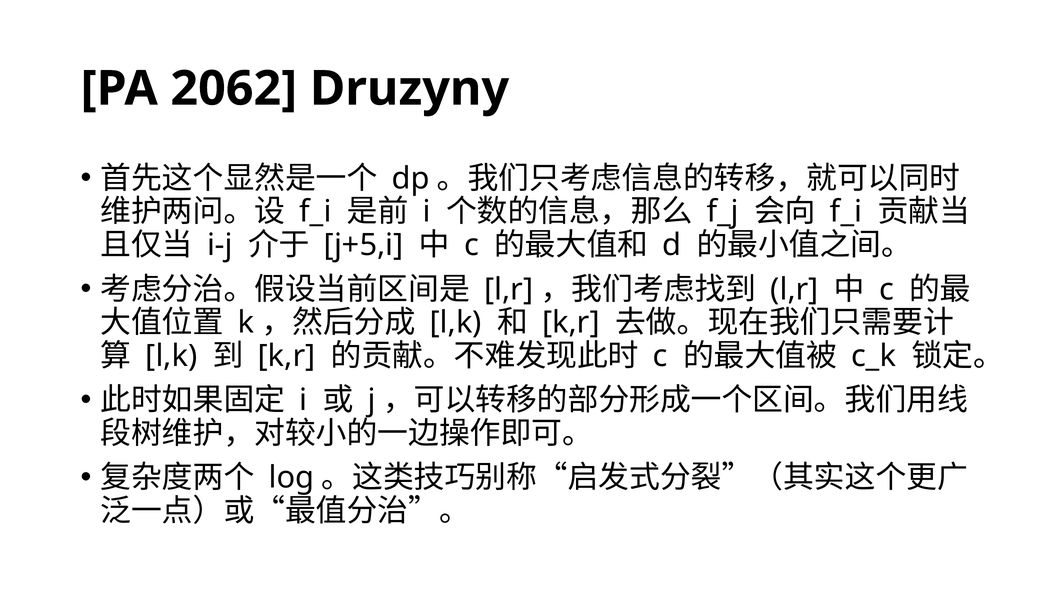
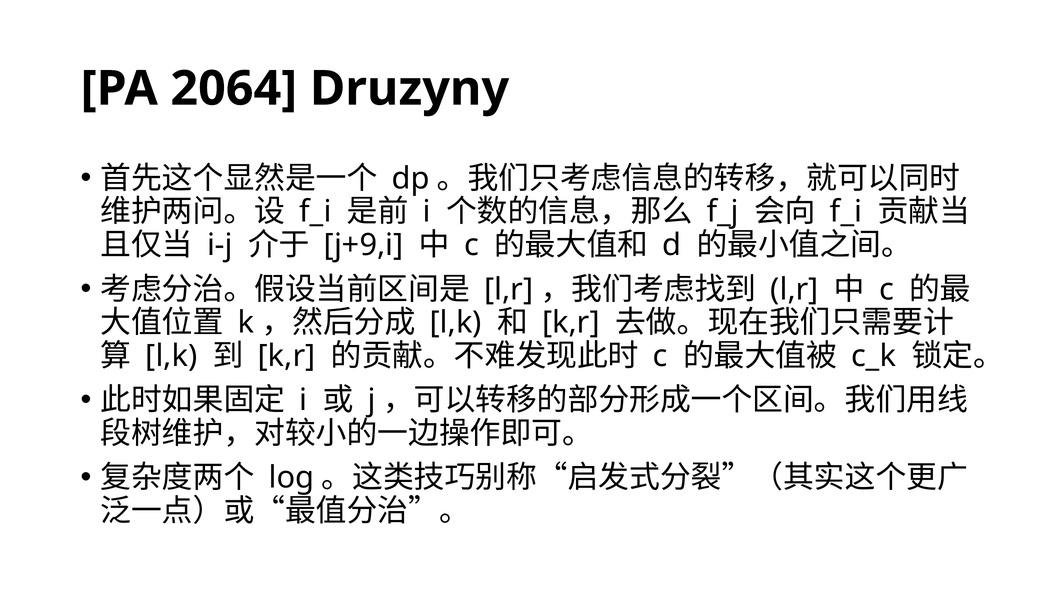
2062: 2062 -> 2064
j+5,i: j+5,i -> j+9,i
